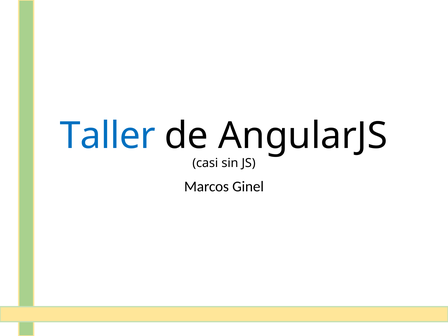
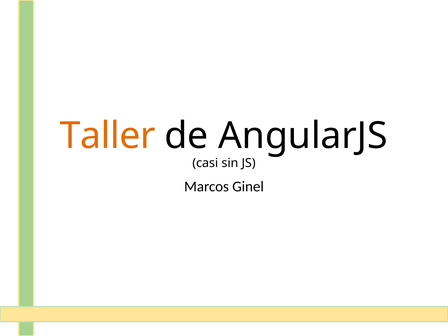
Taller colour: blue -> orange
